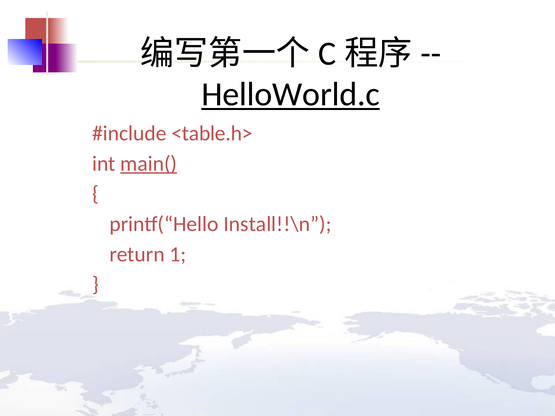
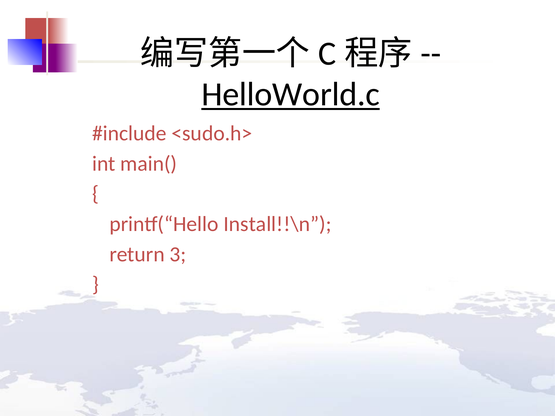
<table.h>: <table.h> -> <sudo.h>
main( underline: present -> none
1: 1 -> 3
